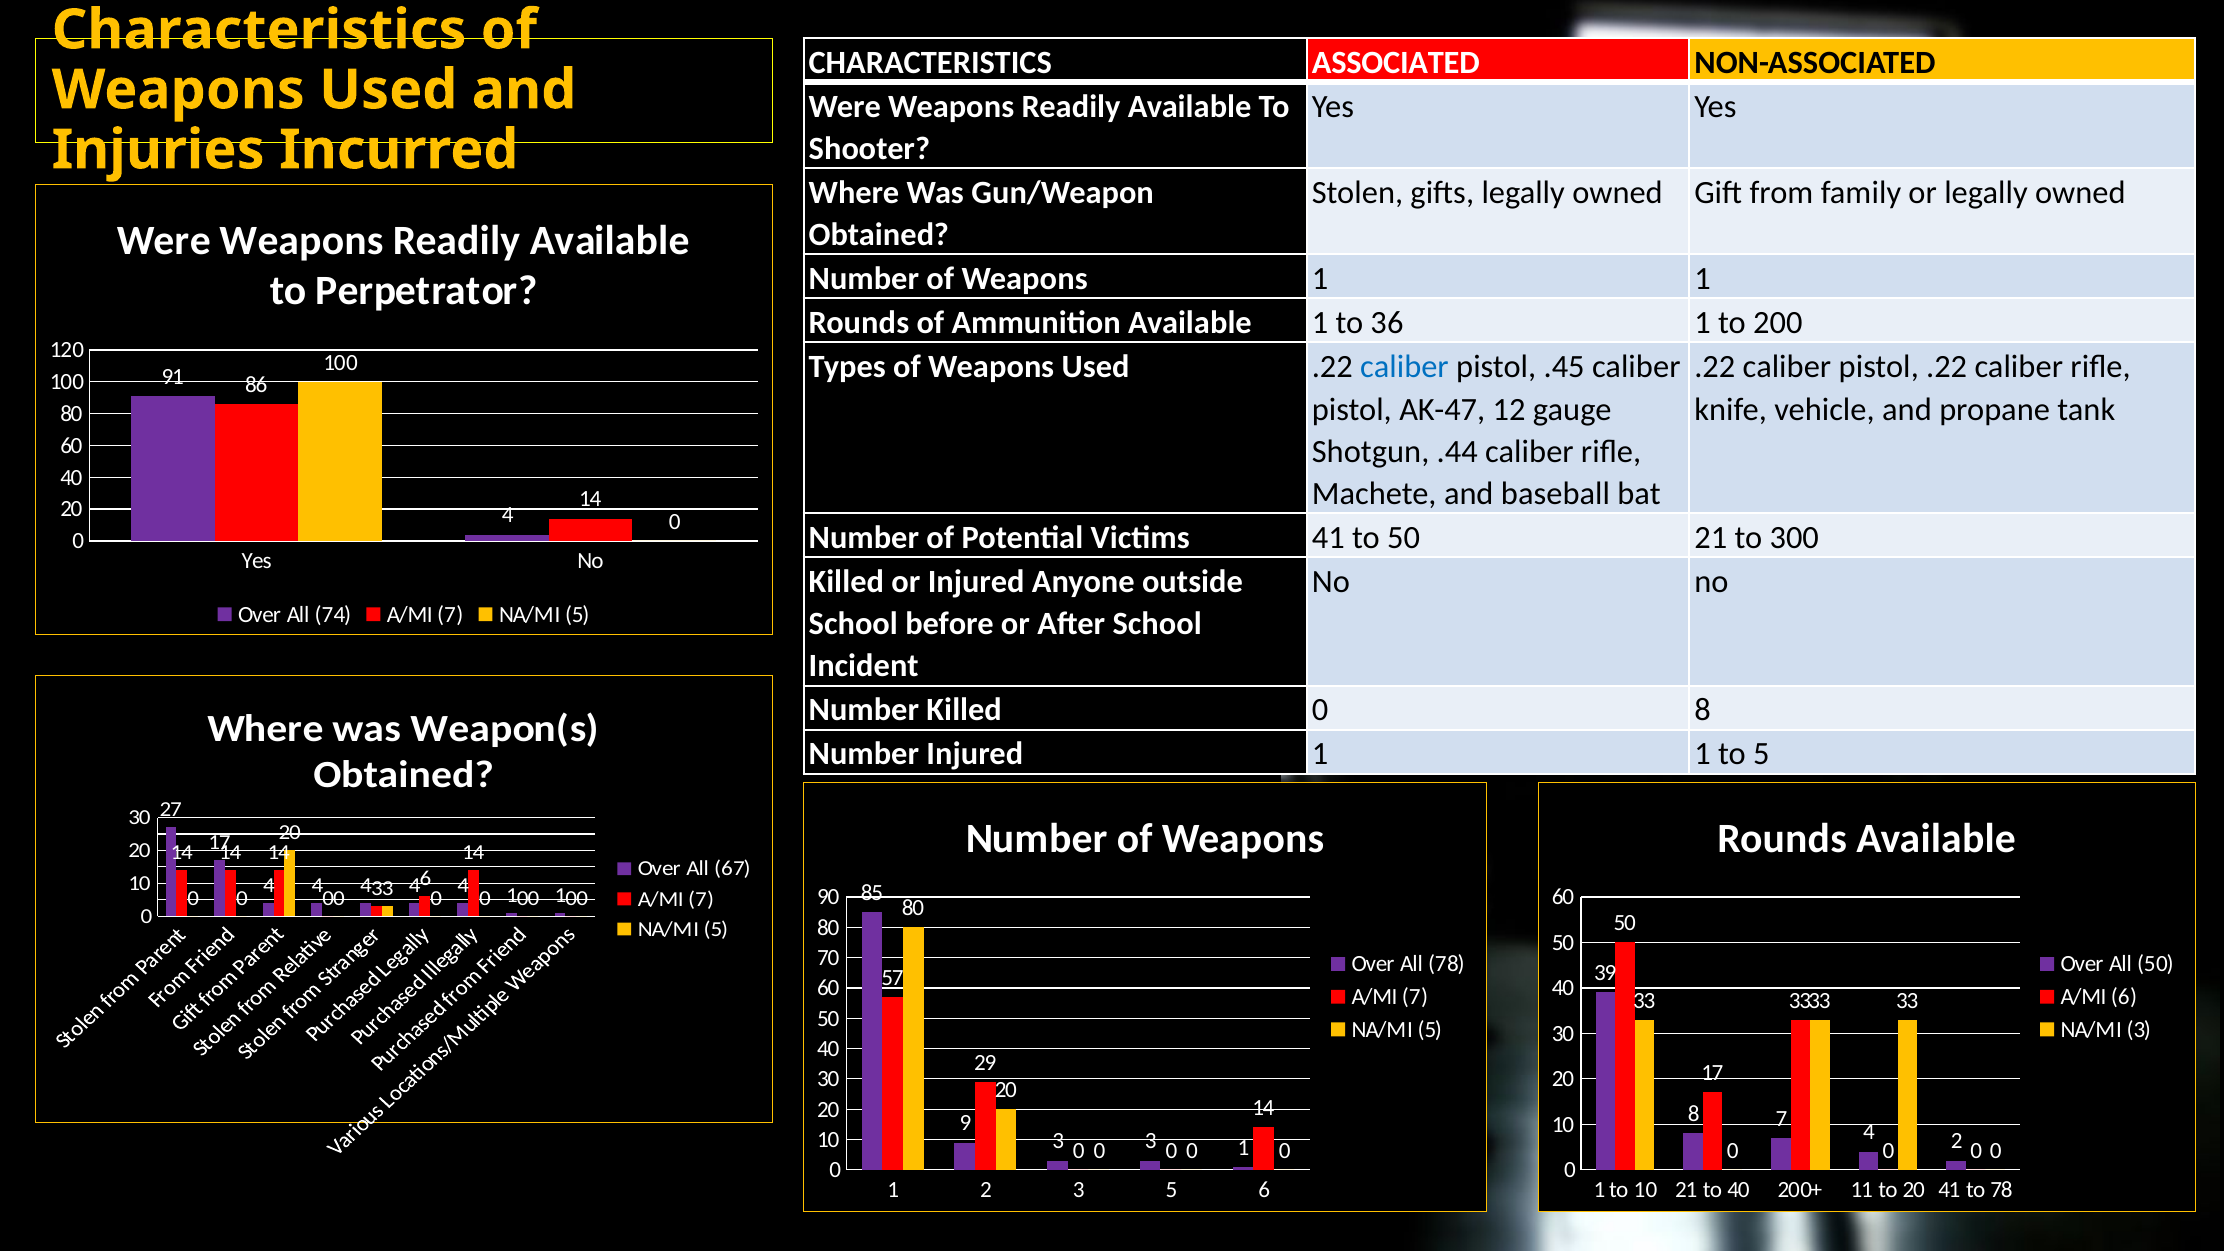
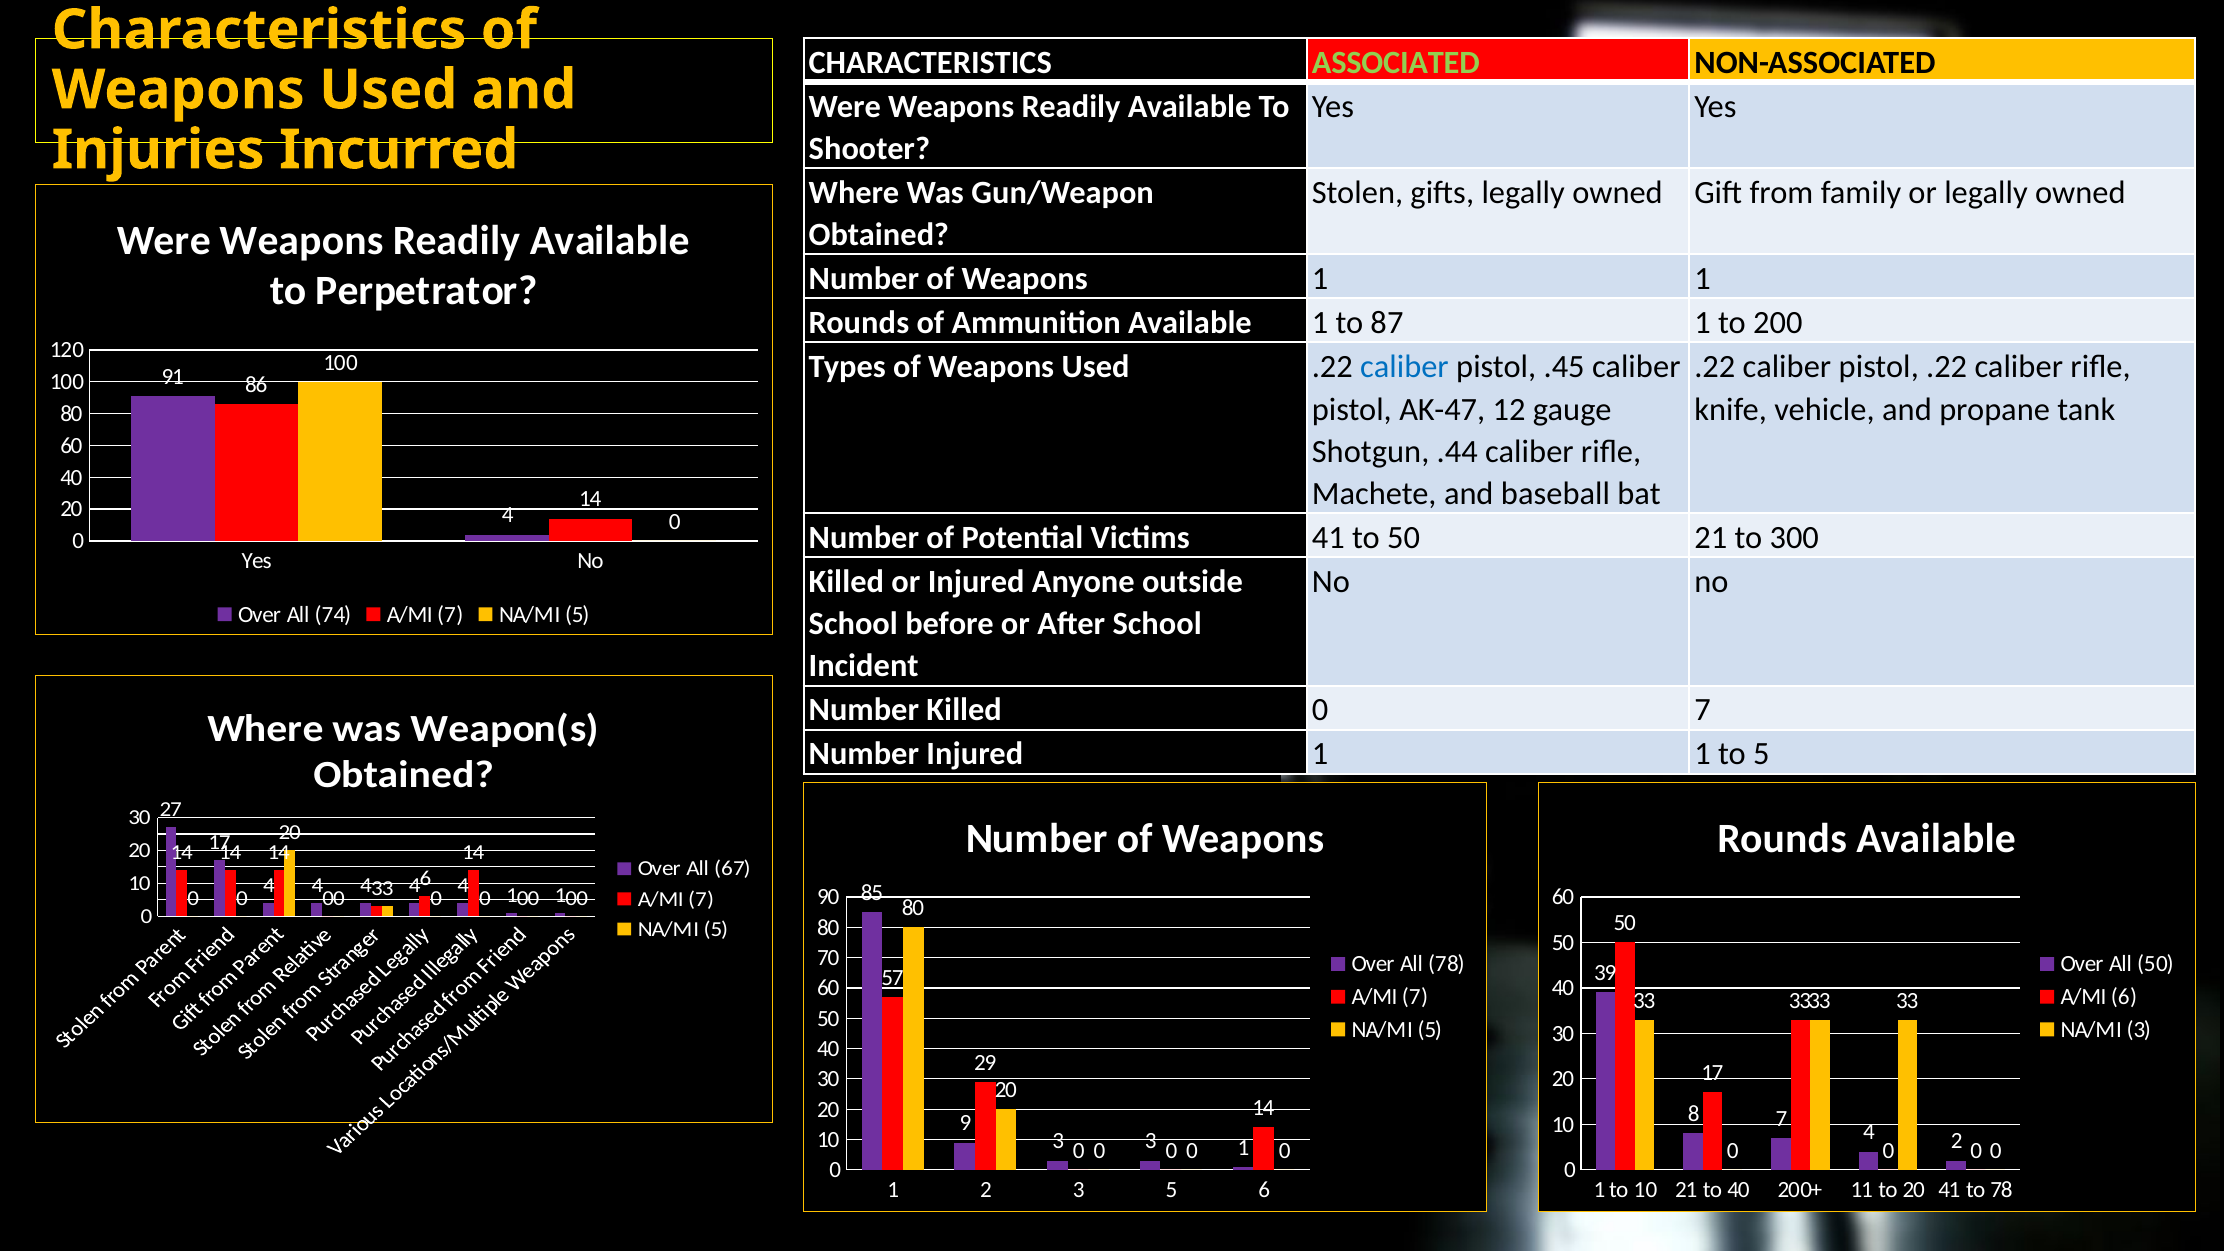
ASSOCIATED colour: white -> light green
36: 36 -> 87
0 8: 8 -> 7
